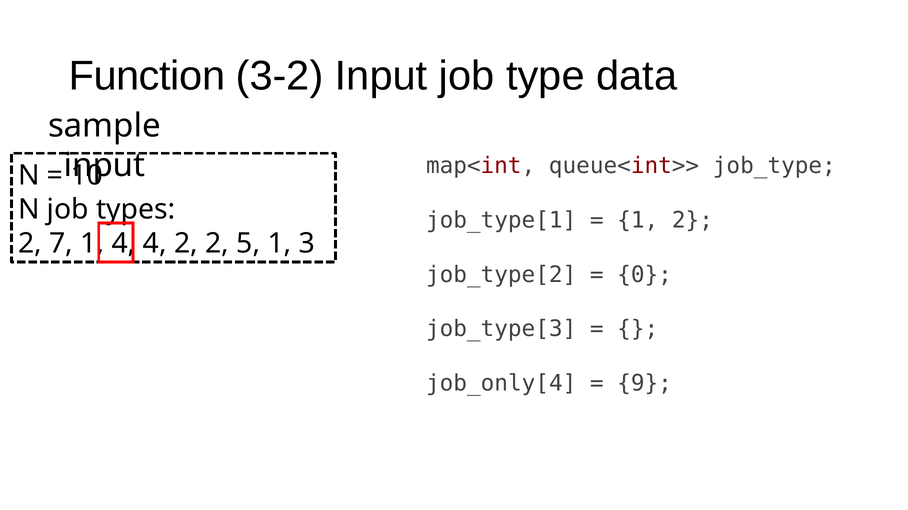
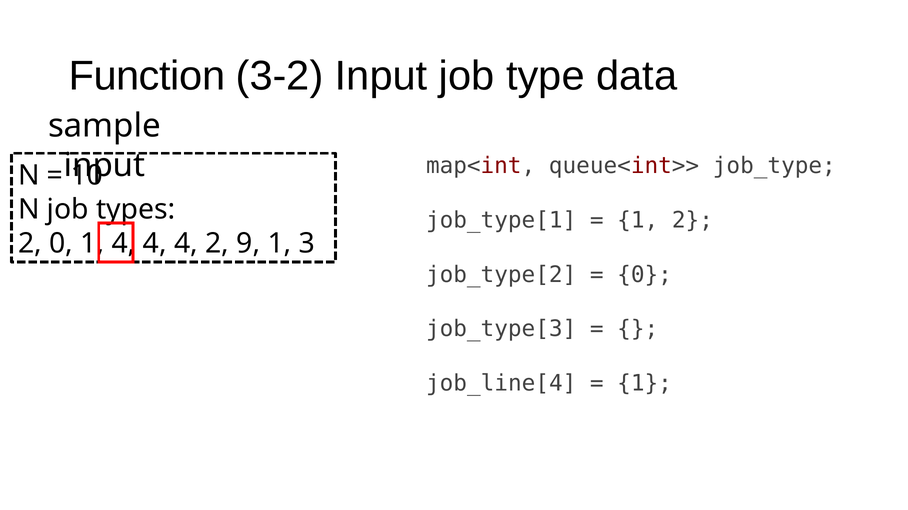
2 7: 7 -> 0
2 at (186, 244): 2 -> 4
5: 5 -> 9
job_only[4: job_only[4 -> job_line[4
9 at (645, 384): 9 -> 1
